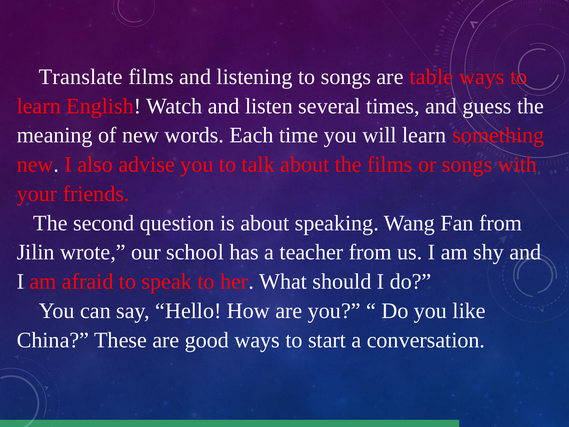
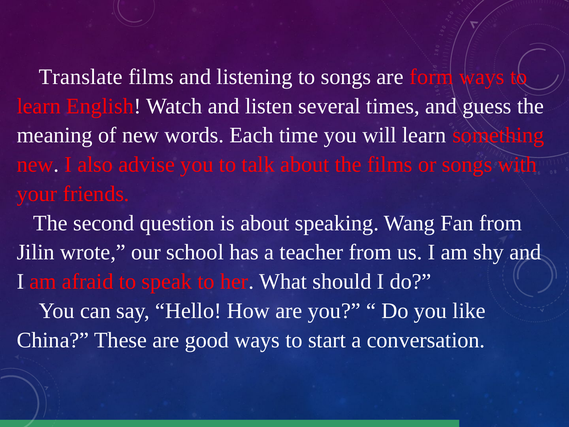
table: table -> form
